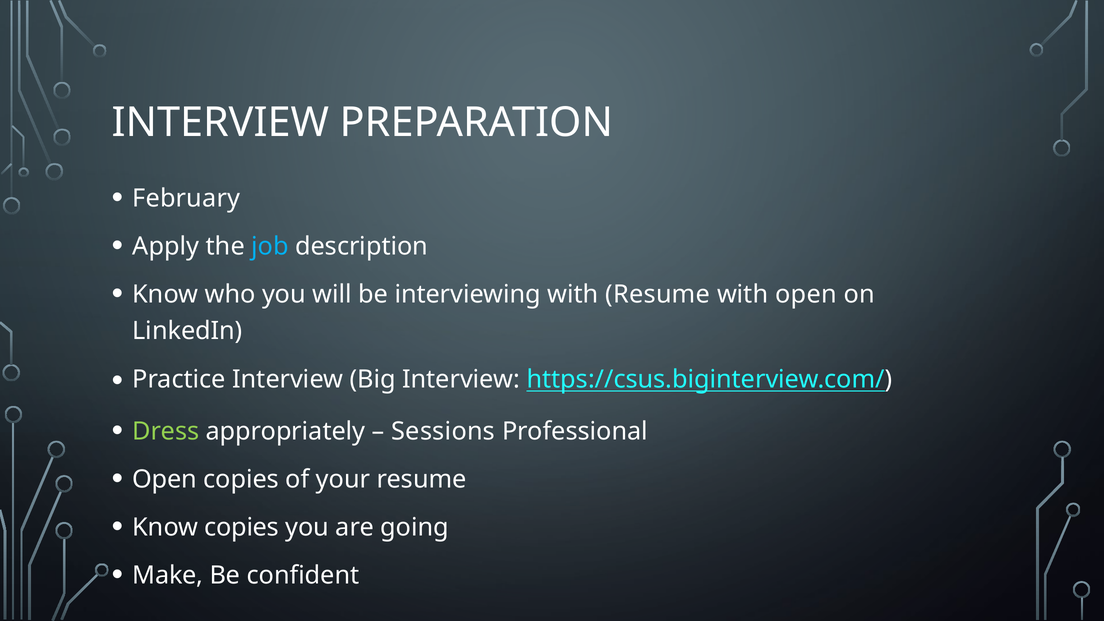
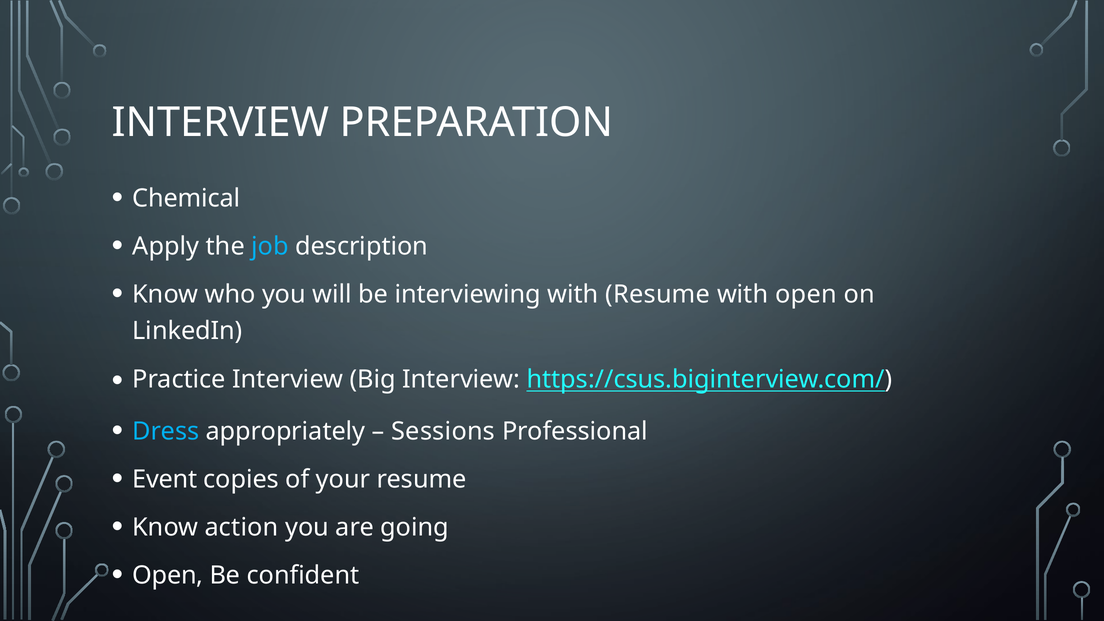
February: February -> Chemical
Dress colour: light green -> light blue
Open at (165, 479): Open -> Event
Know copies: copies -> action
Make at (168, 575): Make -> Open
